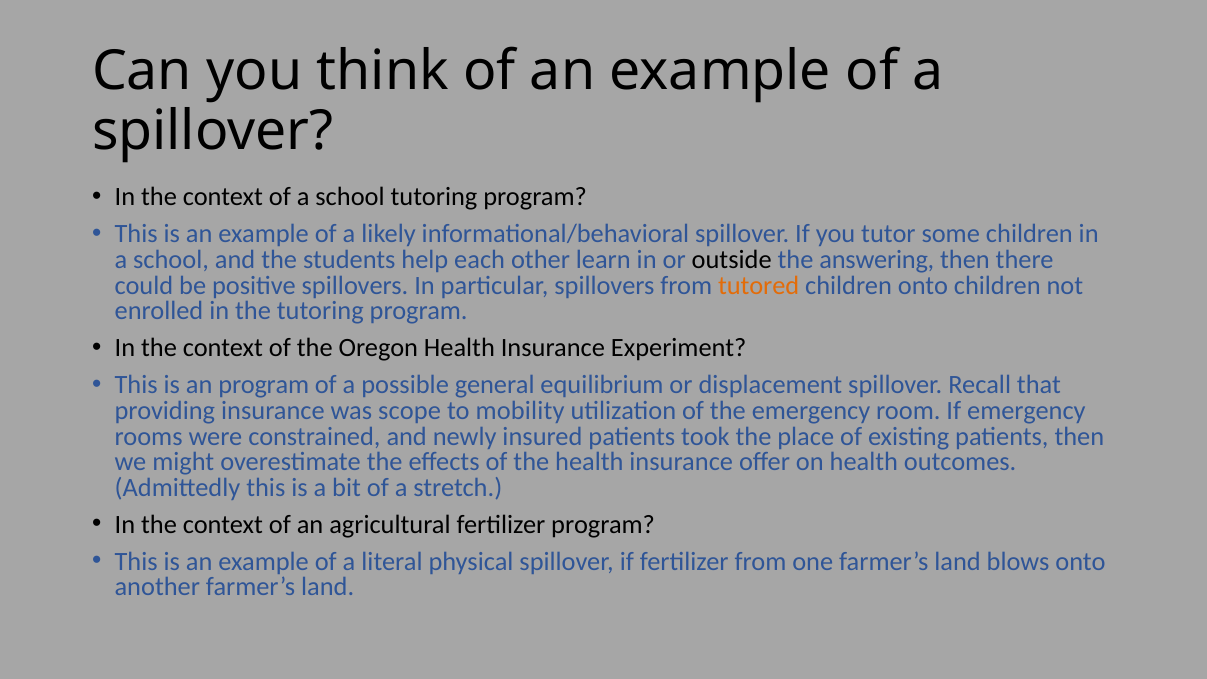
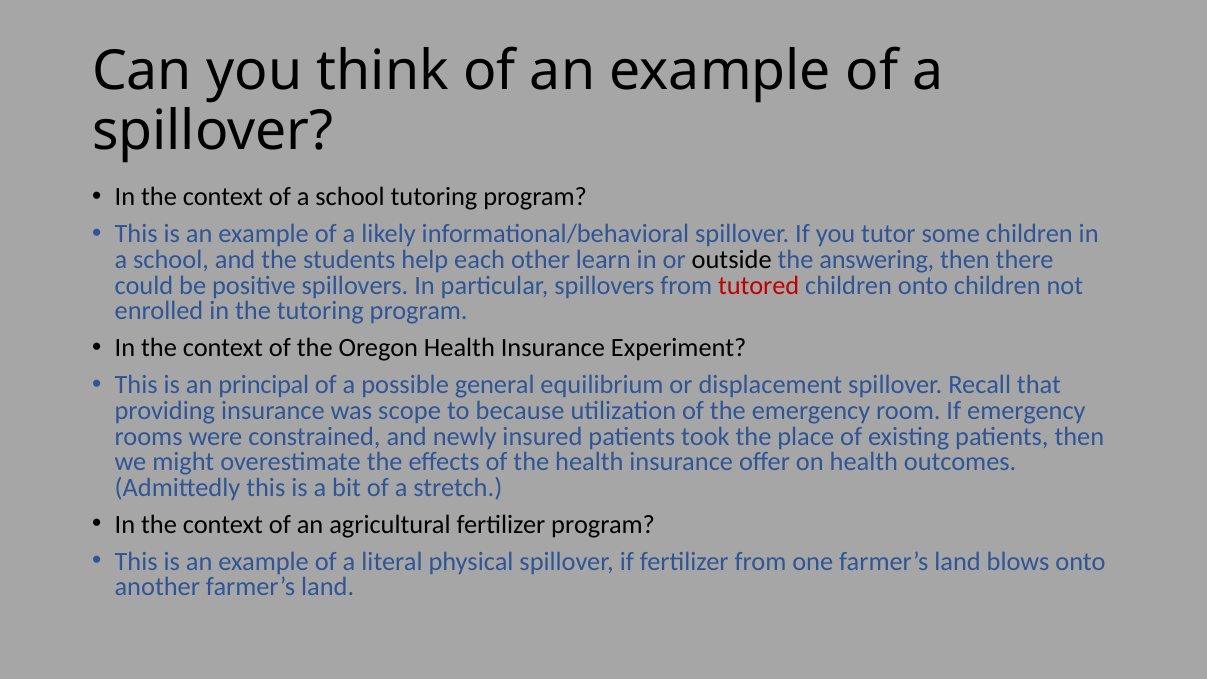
tutored colour: orange -> red
an program: program -> principal
mobility: mobility -> because
